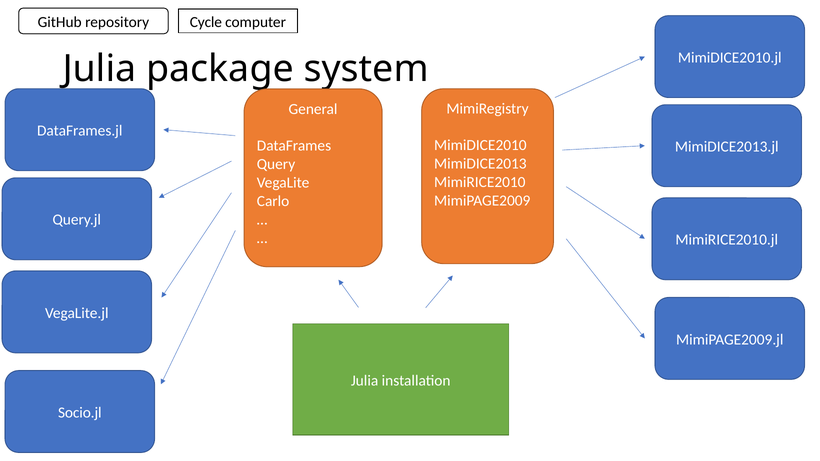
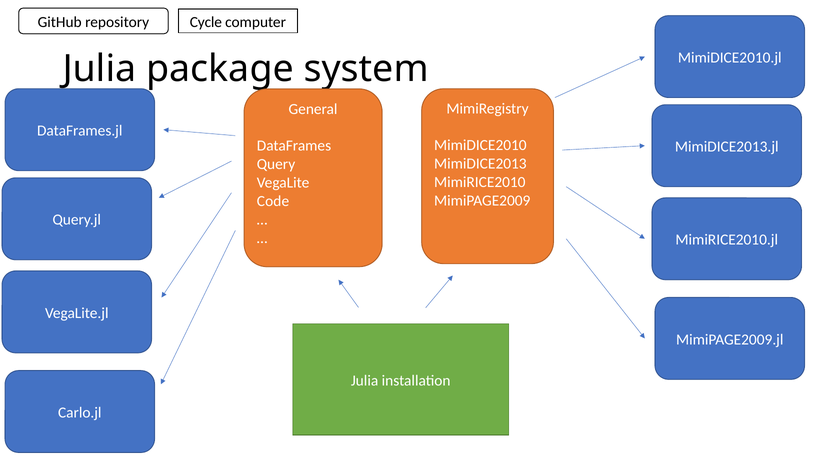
Carlo: Carlo -> Code
Socio.jl: Socio.jl -> Carlo.jl
